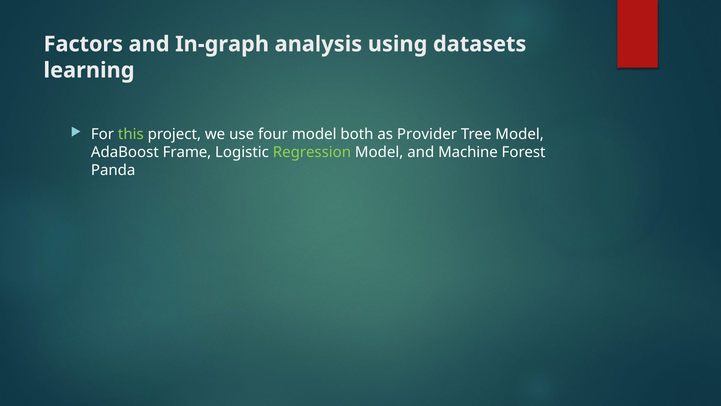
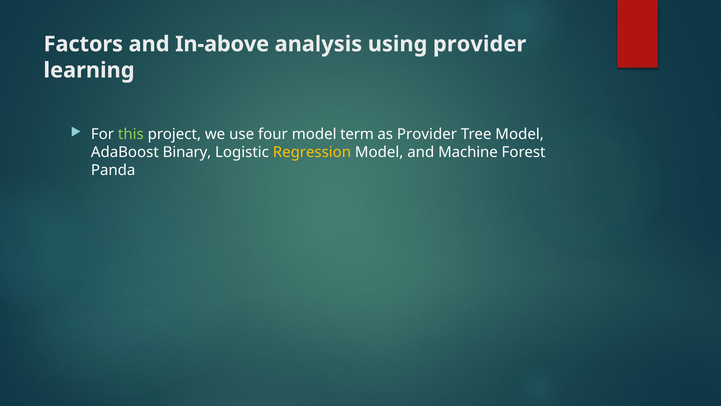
In-graph: In-graph -> In-above
using datasets: datasets -> provider
both: both -> term
Frame: Frame -> Binary
Regression colour: light green -> yellow
